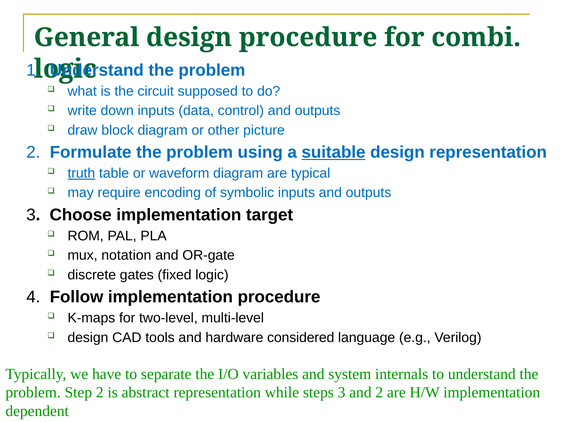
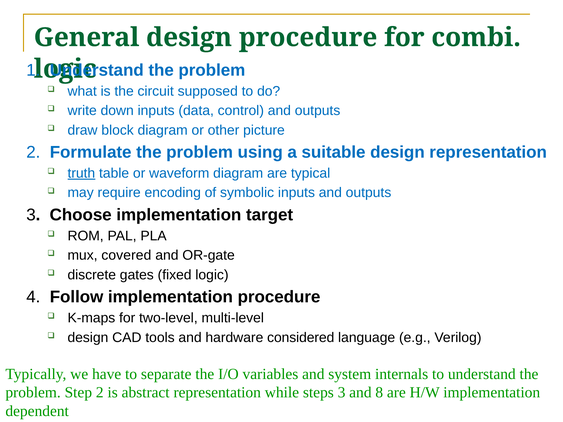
suitable underline: present -> none
notation: notation -> covered
and 2: 2 -> 8
